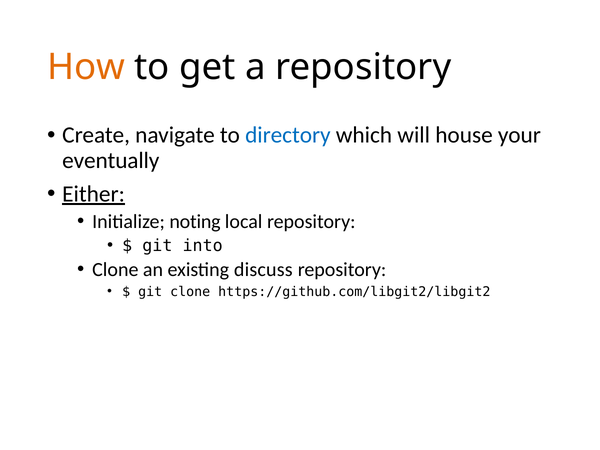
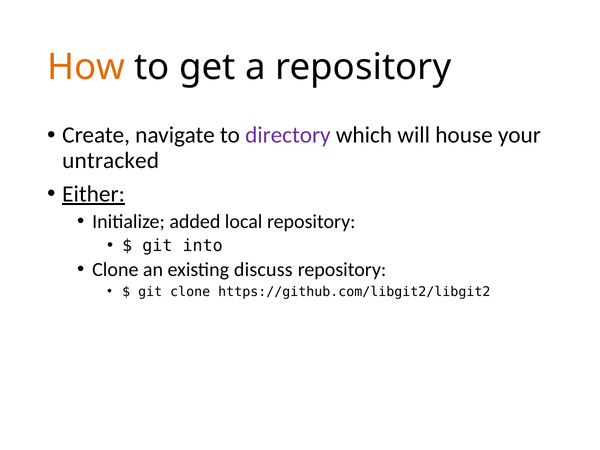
directory colour: blue -> purple
eventually: eventually -> untracked
noting: noting -> added
